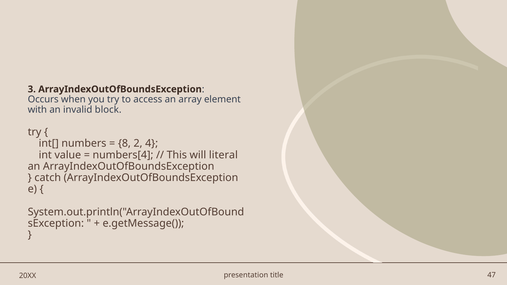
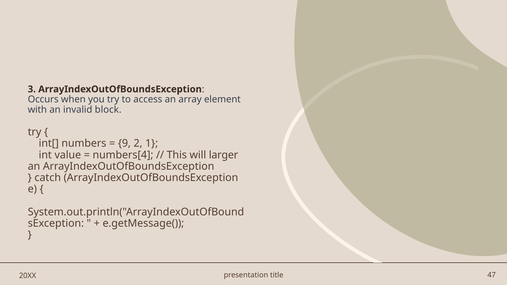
8: 8 -> 9
4: 4 -> 1
literal: literal -> larger
